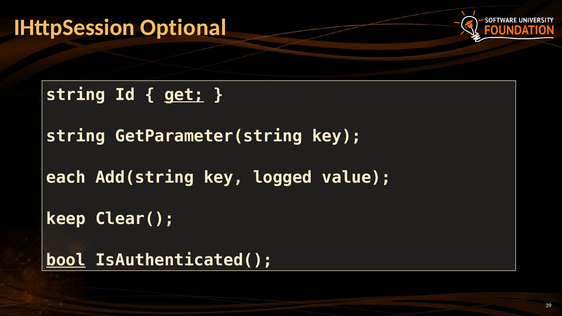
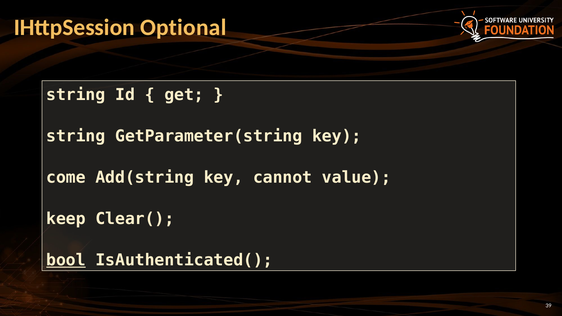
get underline: present -> none
each: each -> come
logged: logged -> cannot
